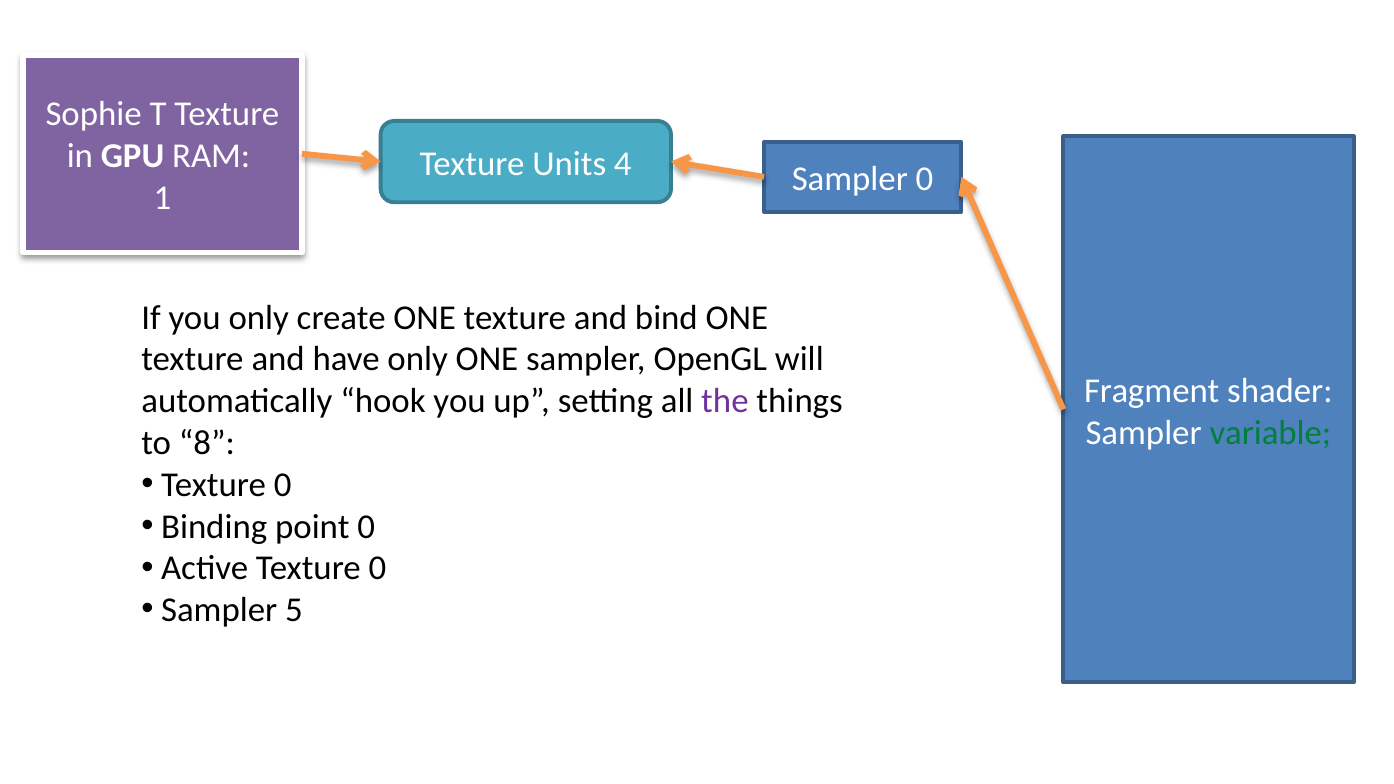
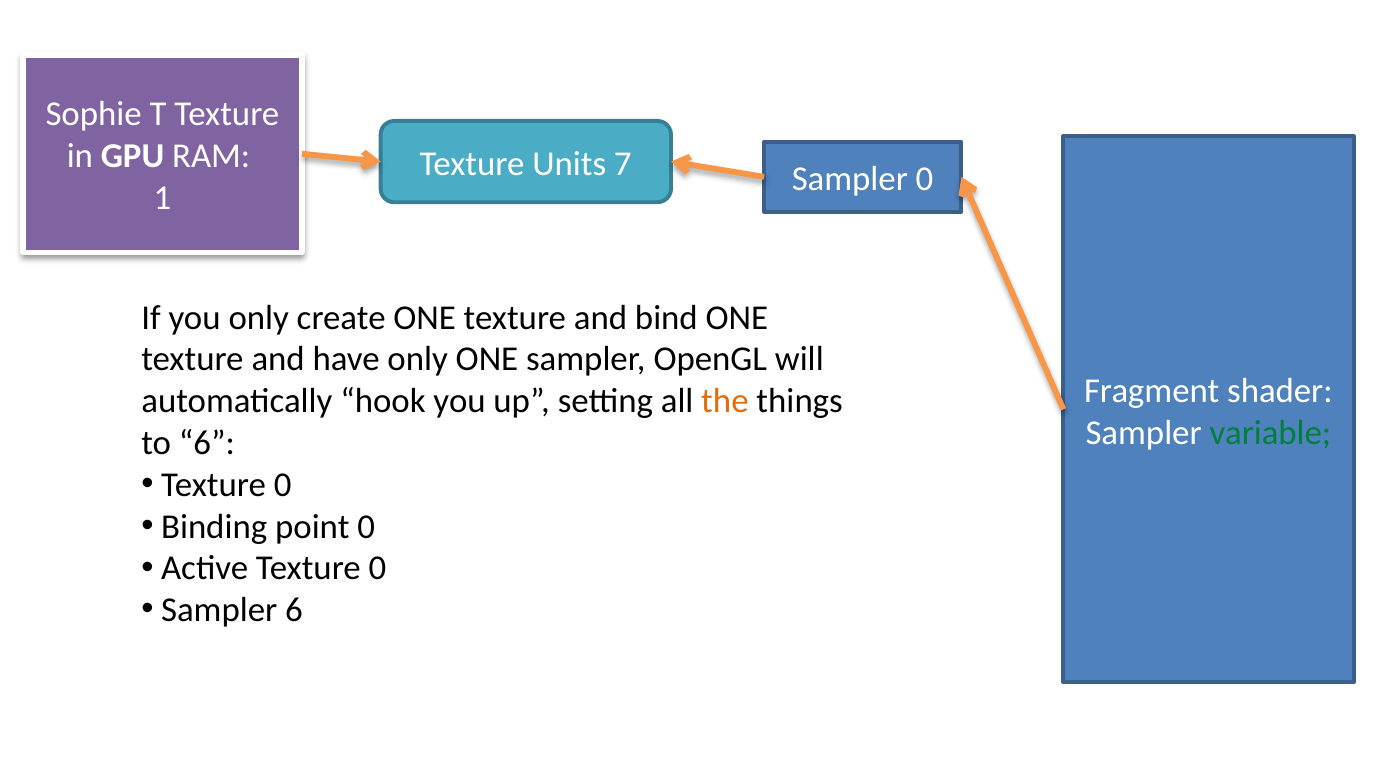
4: 4 -> 7
the colour: purple -> orange
to 8: 8 -> 6
Sampler 5: 5 -> 6
